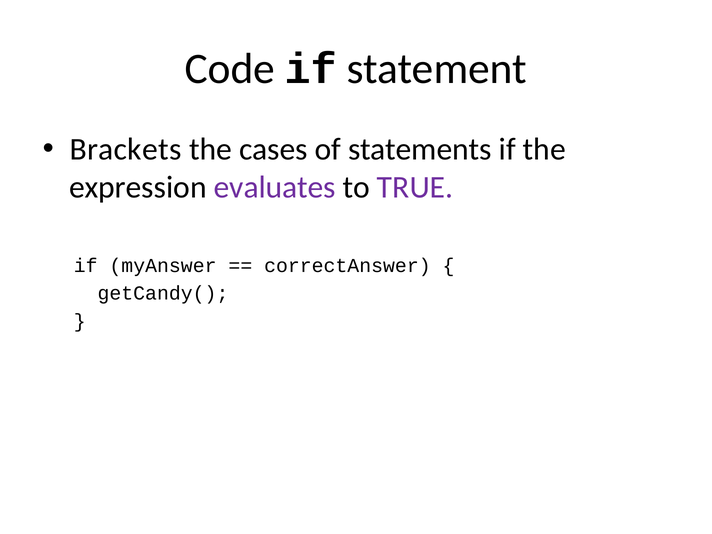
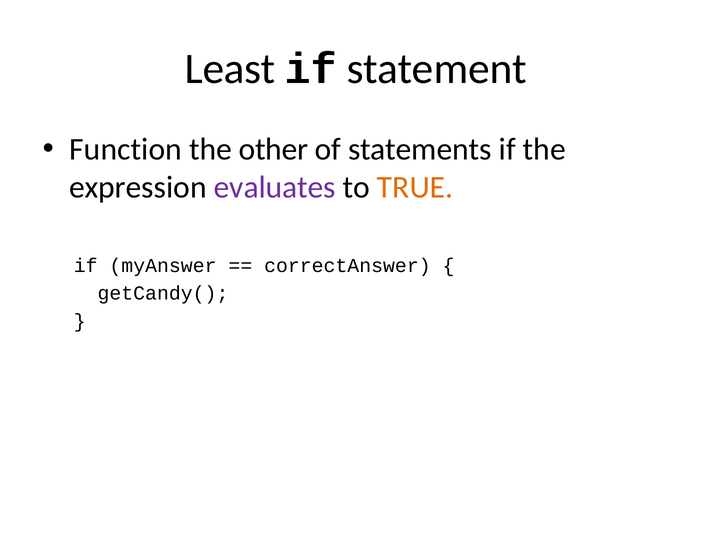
Code: Code -> Least
Brackets: Brackets -> Function
cases: cases -> other
TRUE colour: purple -> orange
